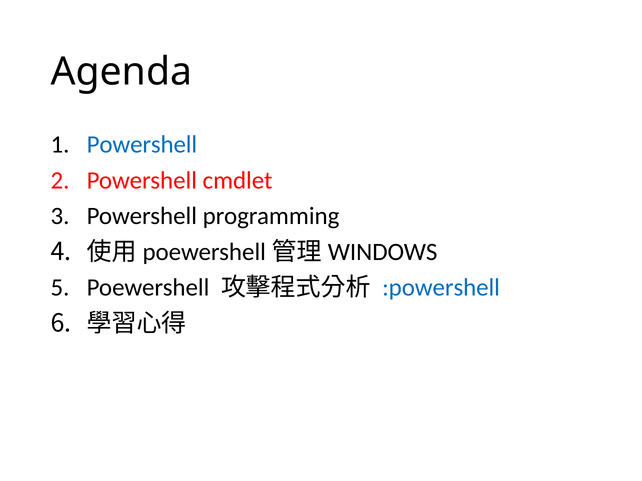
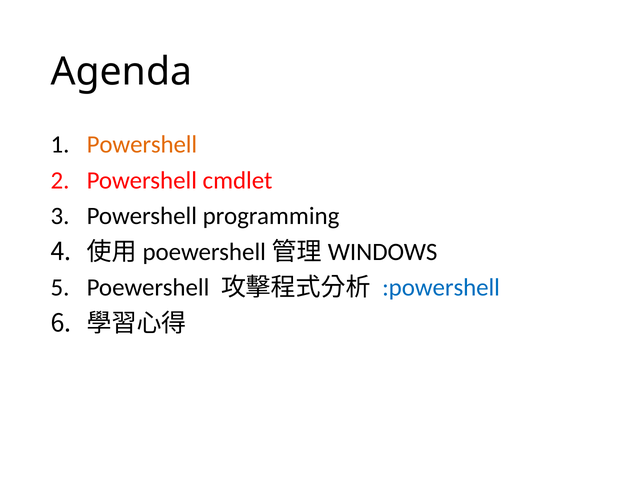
Powershell at (142, 145) colour: blue -> orange
